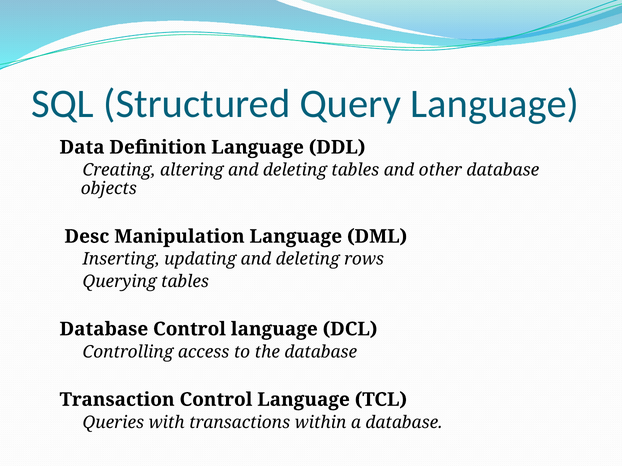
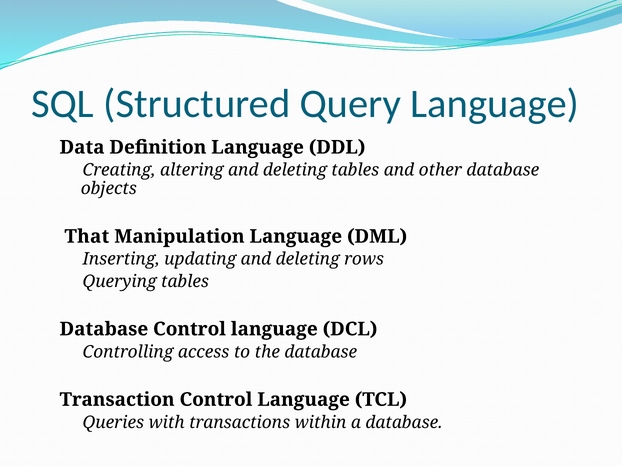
Desc: Desc -> That
